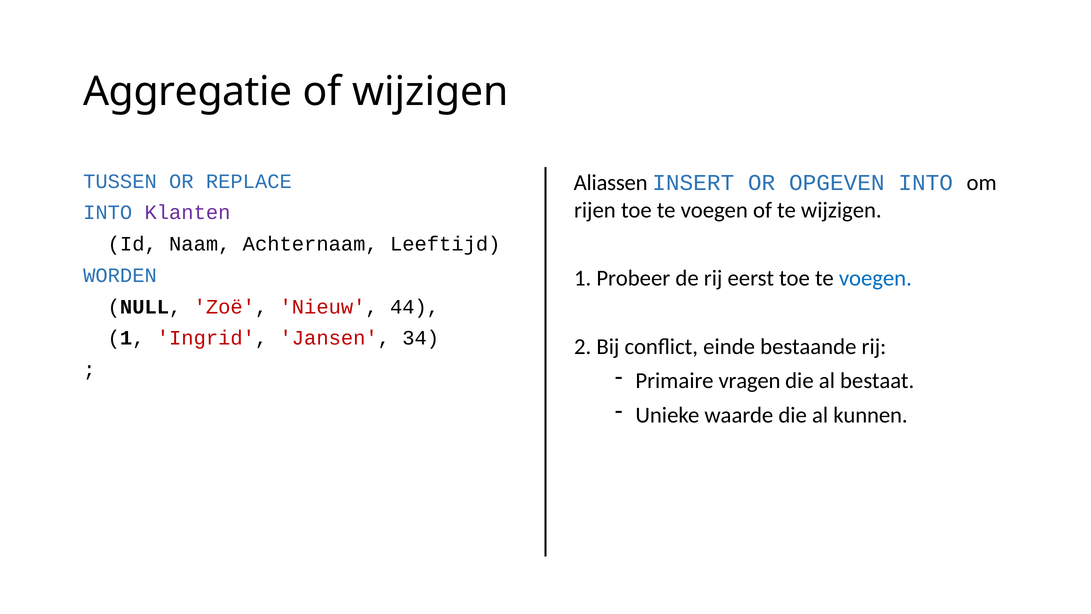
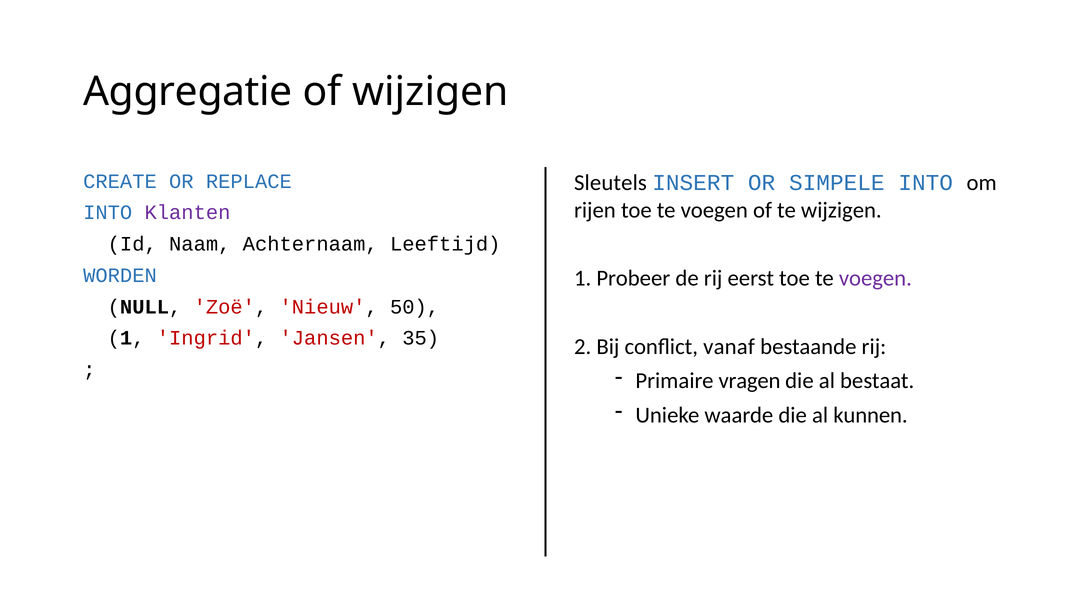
TUSSEN: TUSSEN -> CREATE
Aliassen: Aliassen -> Sleutels
OPGEVEN: OPGEVEN -> SIMPELE
voegen at (875, 278) colour: blue -> purple
44: 44 -> 50
34: 34 -> 35
einde: einde -> vanaf
